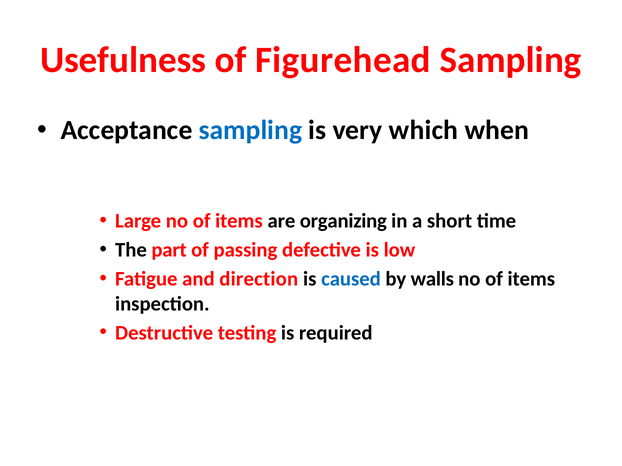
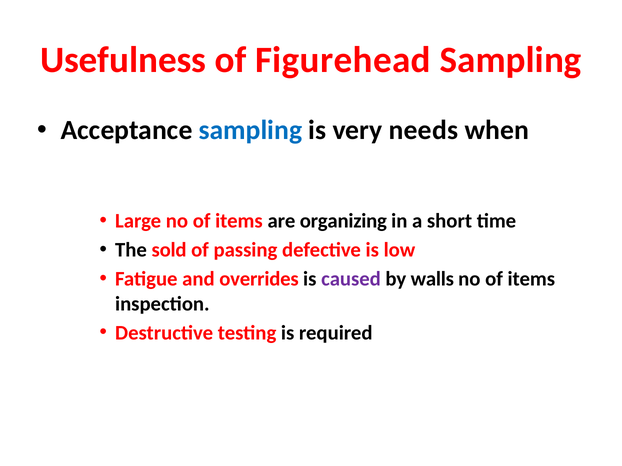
which: which -> needs
part: part -> sold
direction: direction -> overrides
caused colour: blue -> purple
